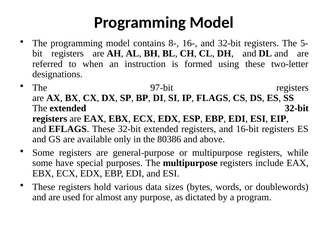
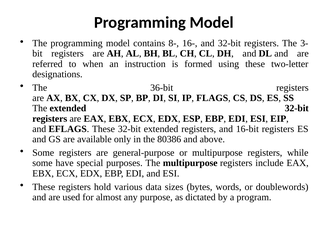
5-: 5- -> 3-
97-bit: 97-bit -> 36-bit
